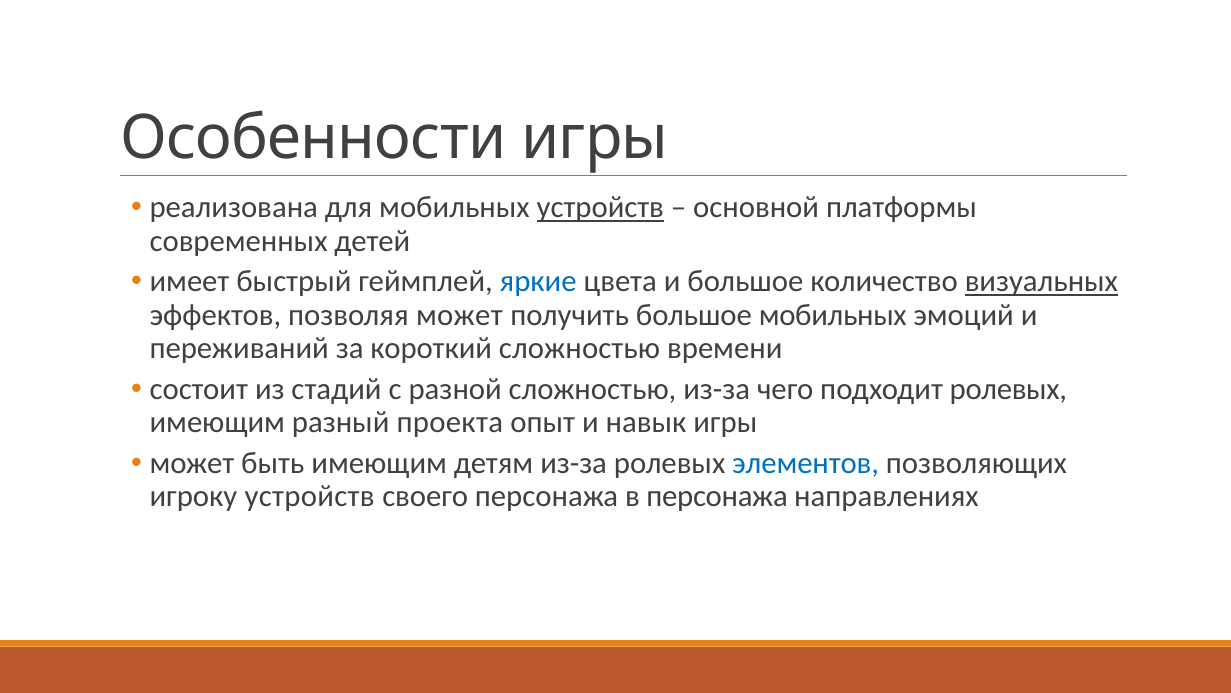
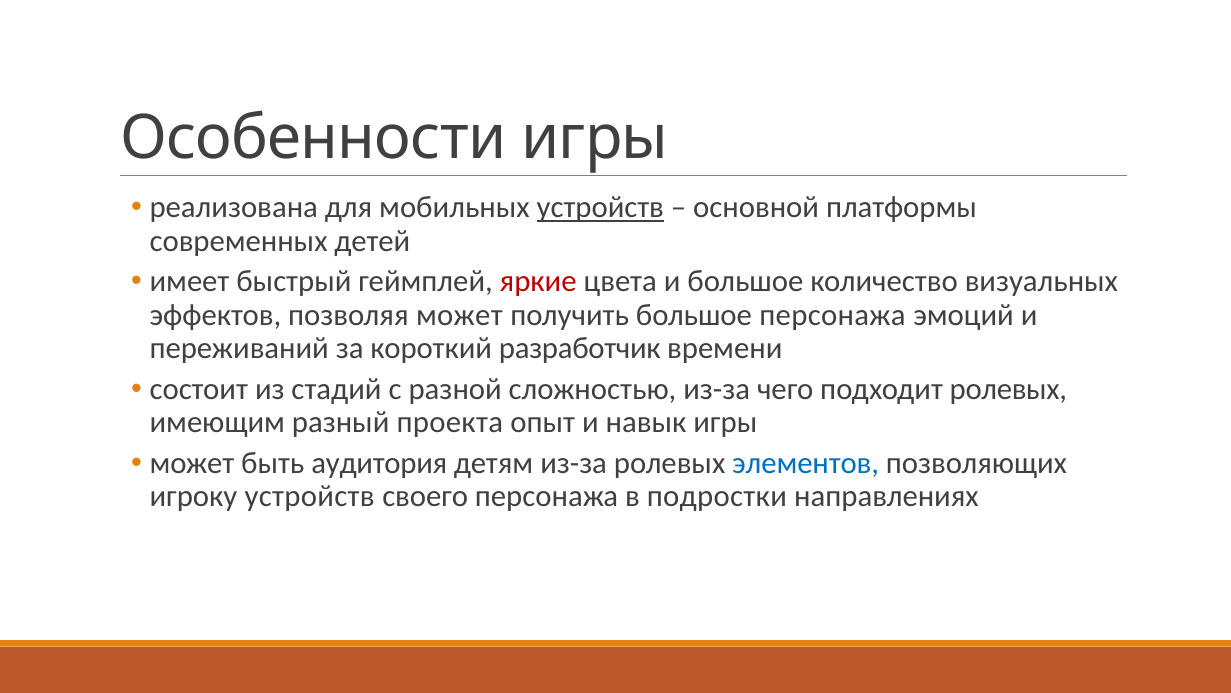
яркие colour: blue -> red
визуальных underline: present -> none
большое мобильных: мобильных -> персонажа
короткий сложностью: сложностью -> разработчик
быть имеющим: имеющим -> аудитория
в персонажа: персонажа -> подростки
